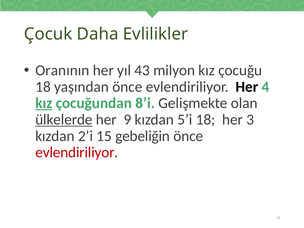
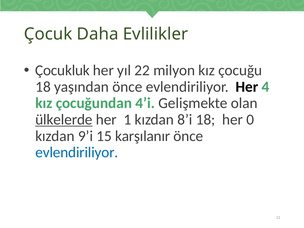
Oranının: Oranının -> Çocukluk
43: 43 -> 22
kız at (44, 103) underline: present -> none
8’i: 8’i -> 4’i
9: 9 -> 1
5’i: 5’i -> 8’i
3: 3 -> 0
2’i: 2’i -> 9’i
gebeliğin: gebeliğin -> karşılanır
evlendiriliyor at (77, 152) colour: red -> blue
